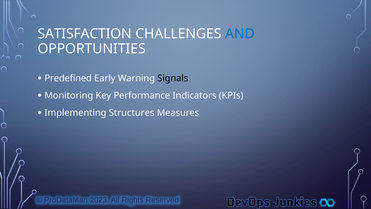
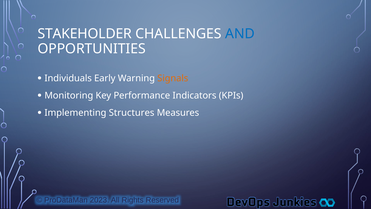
SATISFACTION: SATISFACTION -> STAKEHOLDER
Predefined: Predefined -> Individuals
Signals colour: black -> orange
